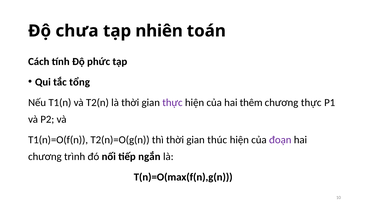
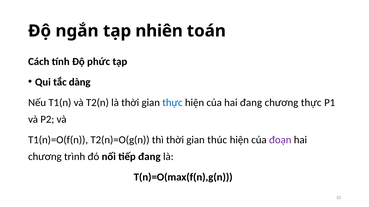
chưa: chưa -> ngắn
tổng: tổng -> dàng
thực at (172, 103) colour: purple -> blue
hai thêm: thêm -> đang
tiếp ngắn: ngắn -> đang
